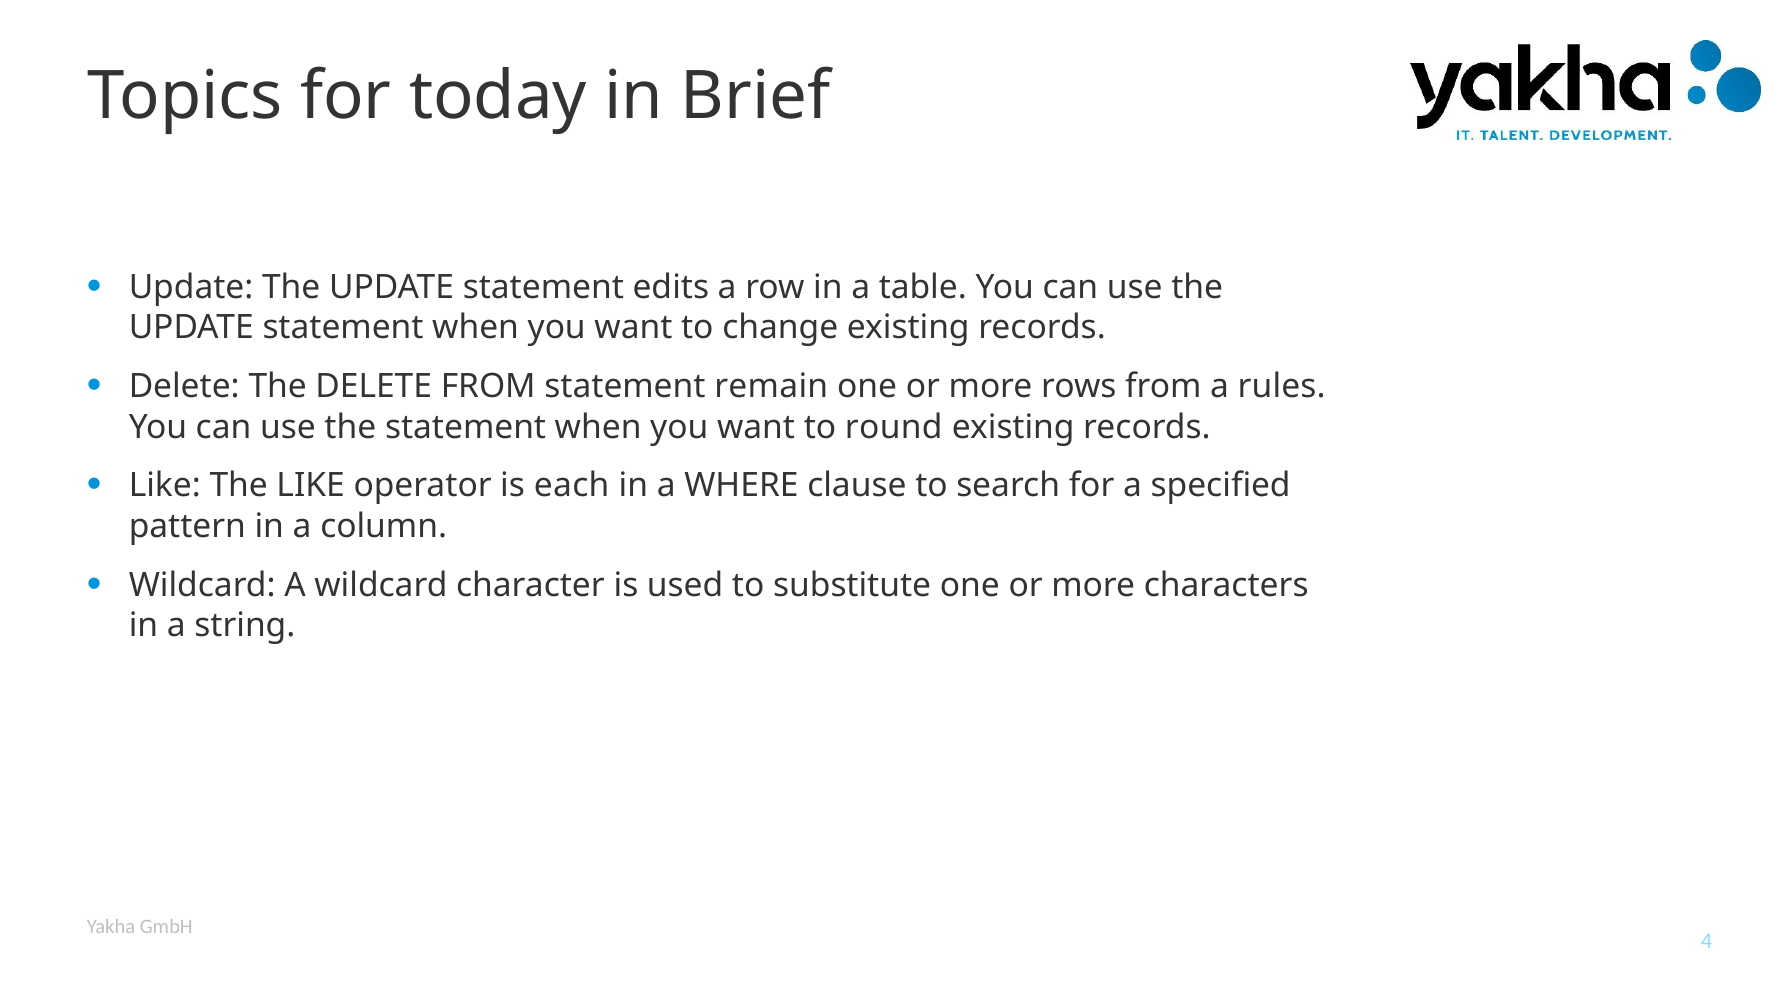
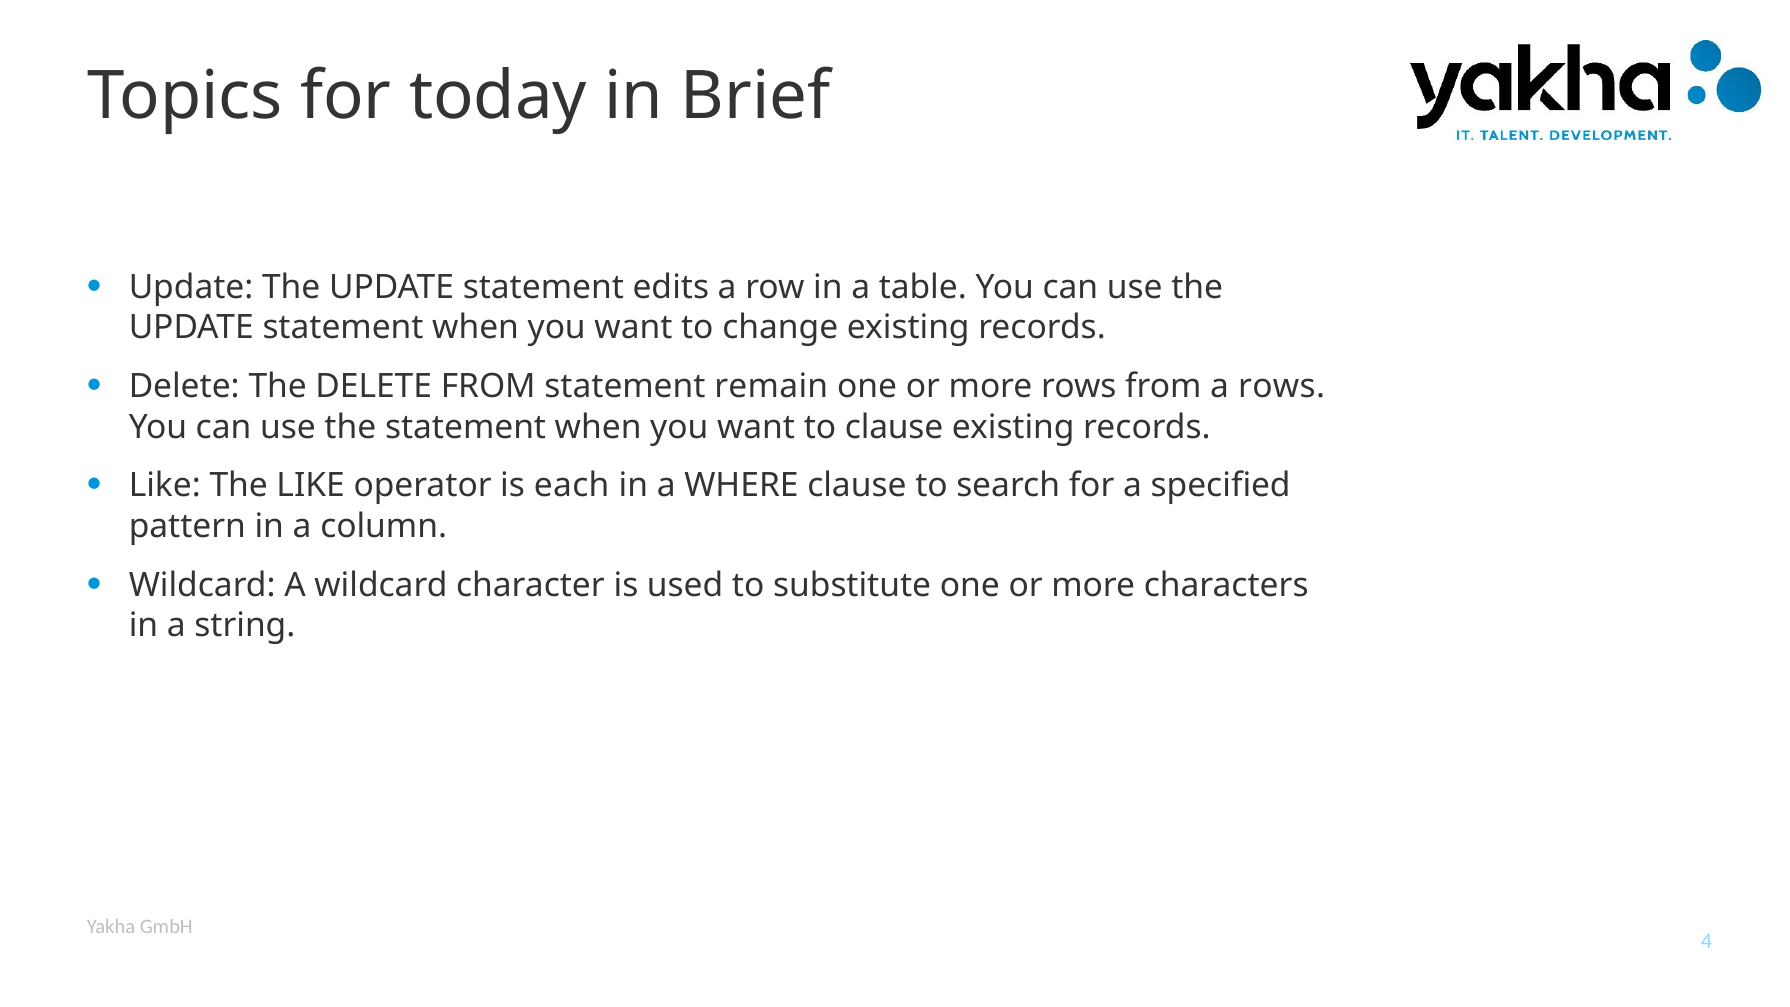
a rules: rules -> rows
to round: round -> clause
